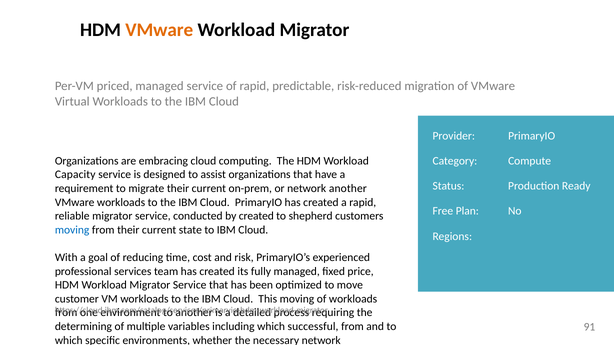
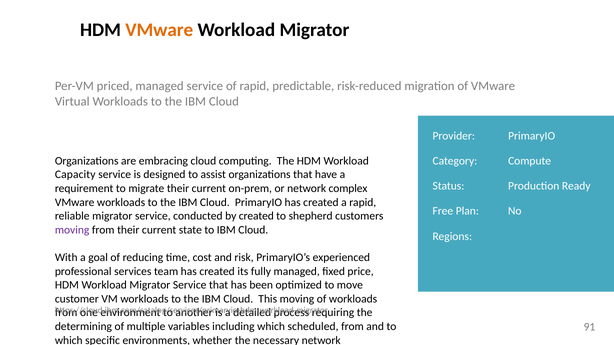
network another: another -> complex
moving at (72, 230) colour: blue -> purple
which successful: successful -> scheduled
